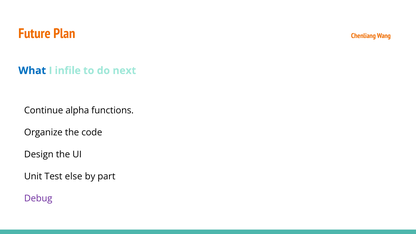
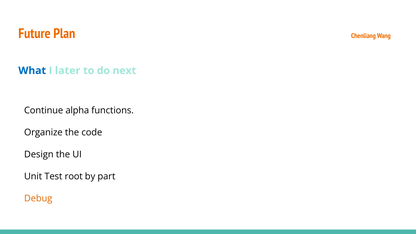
infile: infile -> later
else: else -> root
Debug colour: purple -> orange
